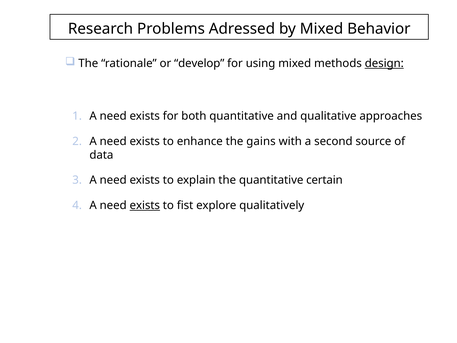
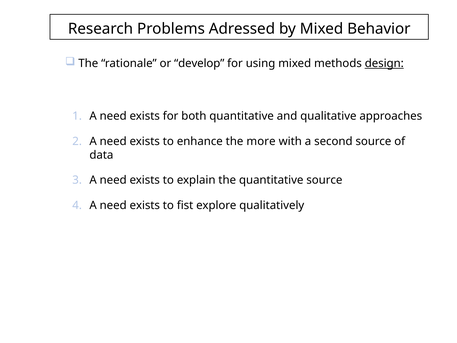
gains: gains -> more
quantitative certain: certain -> source
exists at (145, 205) underline: present -> none
